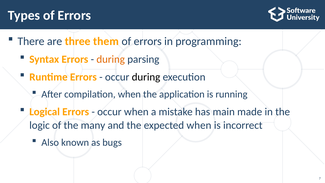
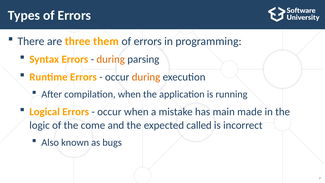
during at (146, 77) colour: black -> orange
many: many -> come
expected when: when -> called
